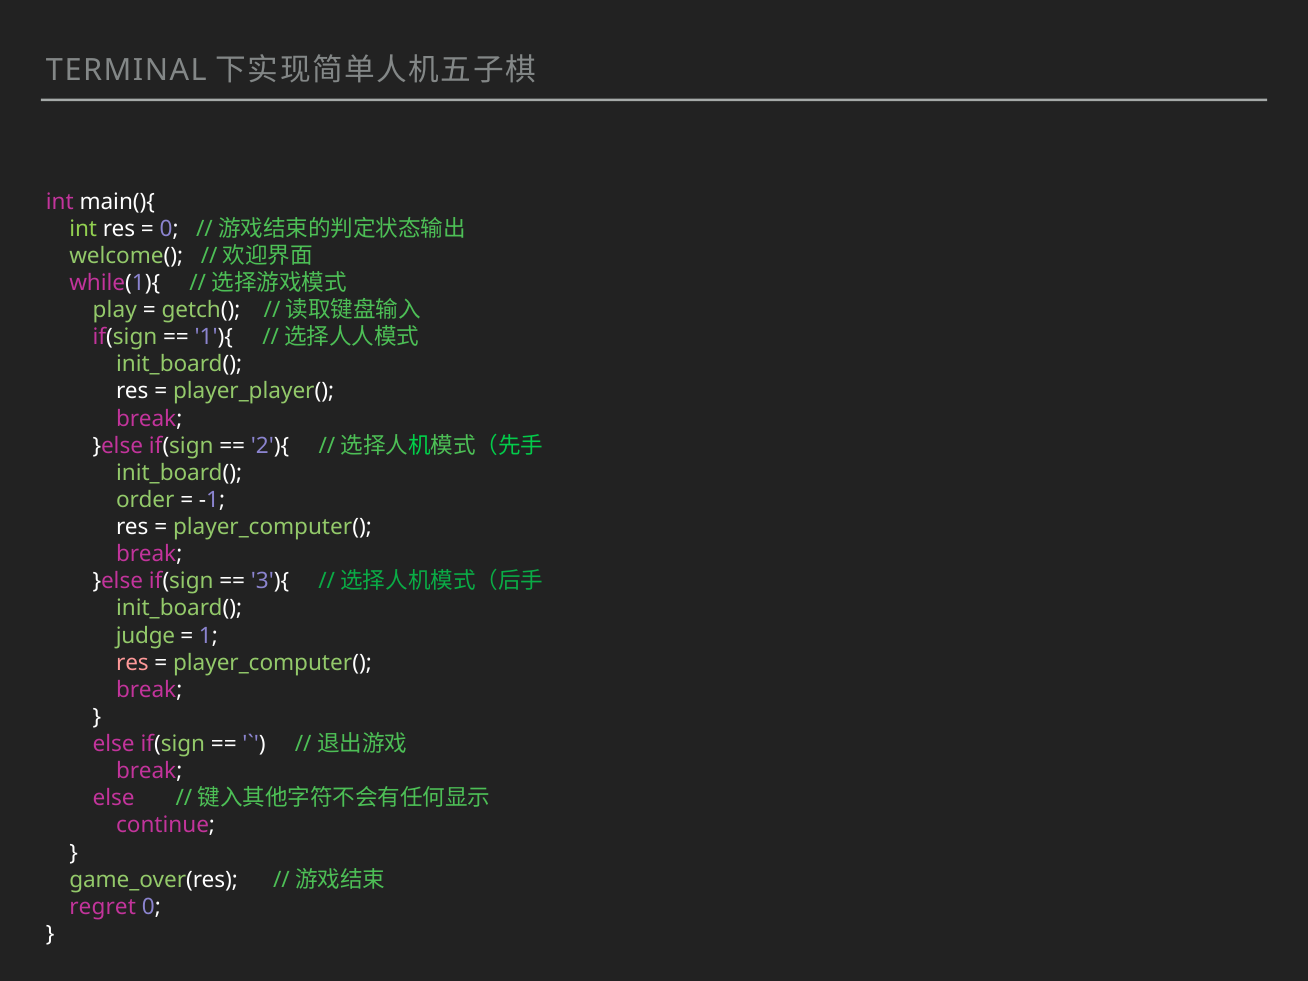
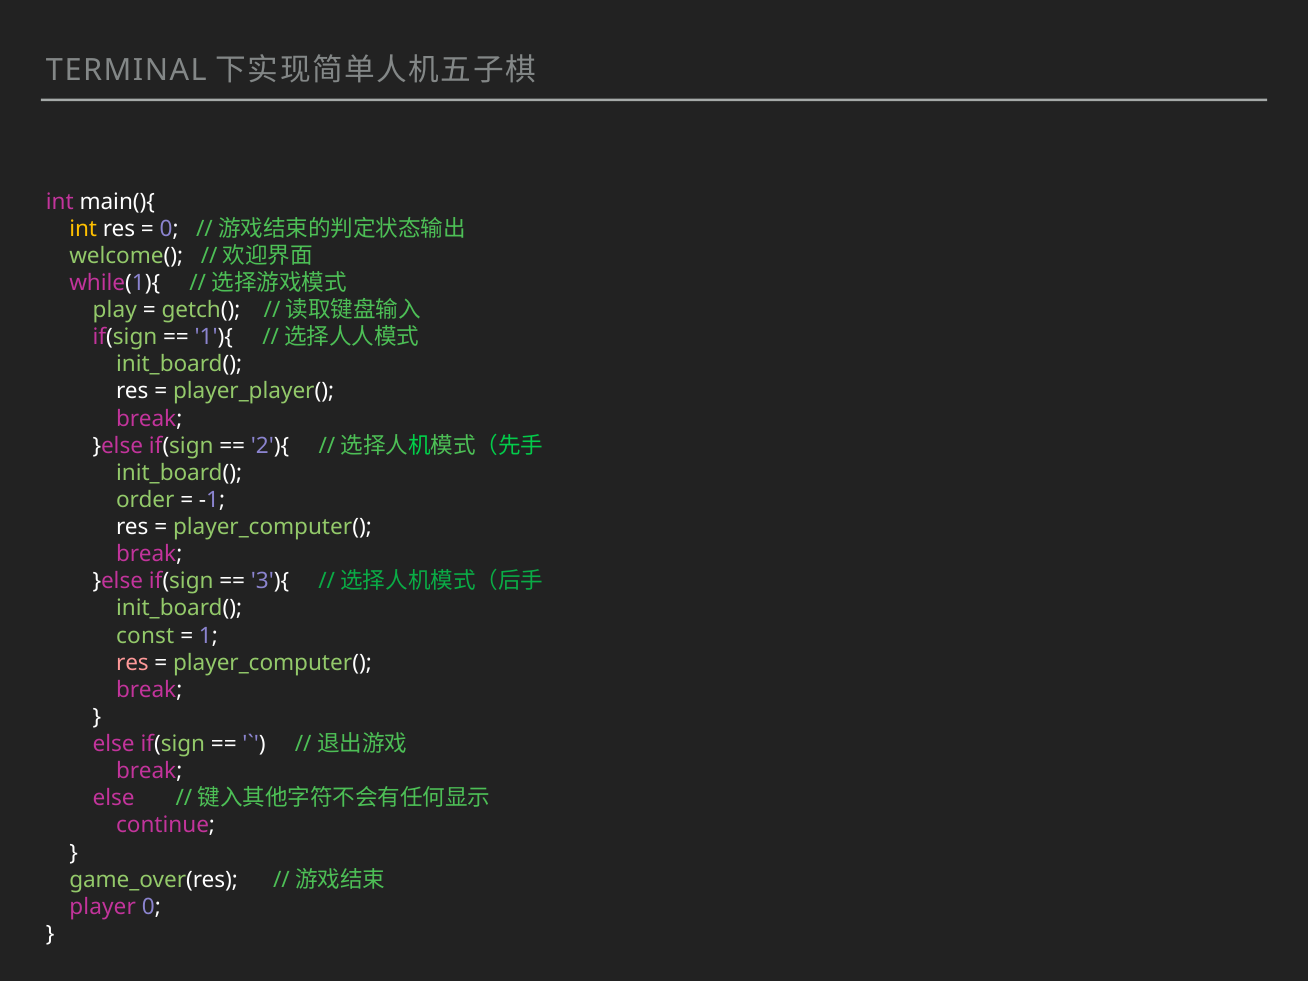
int at (83, 229) colour: light green -> yellow
judge: judge -> const
regret: regret -> player
